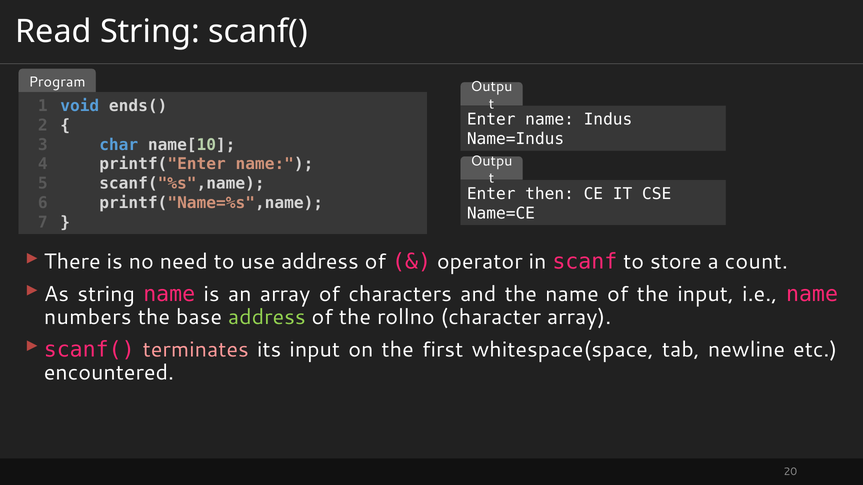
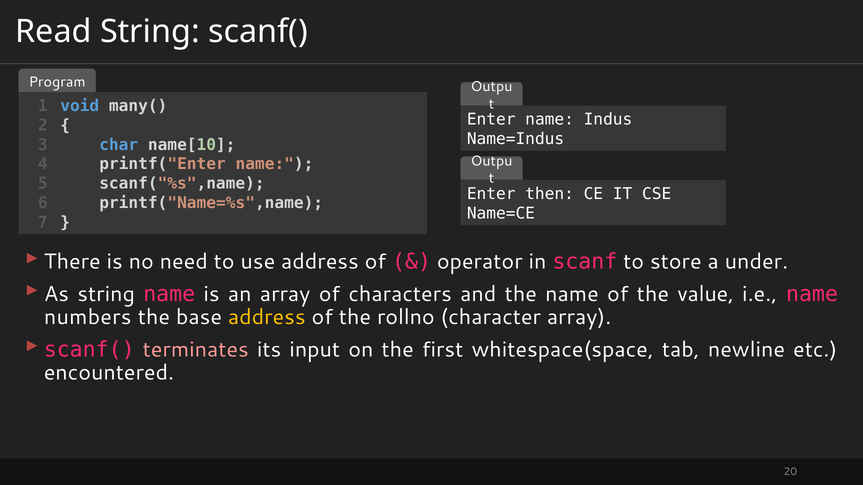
ends(: ends( -> many(
count: count -> under
the input: input -> value
address at (267, 318) colour: light green -> yellow
